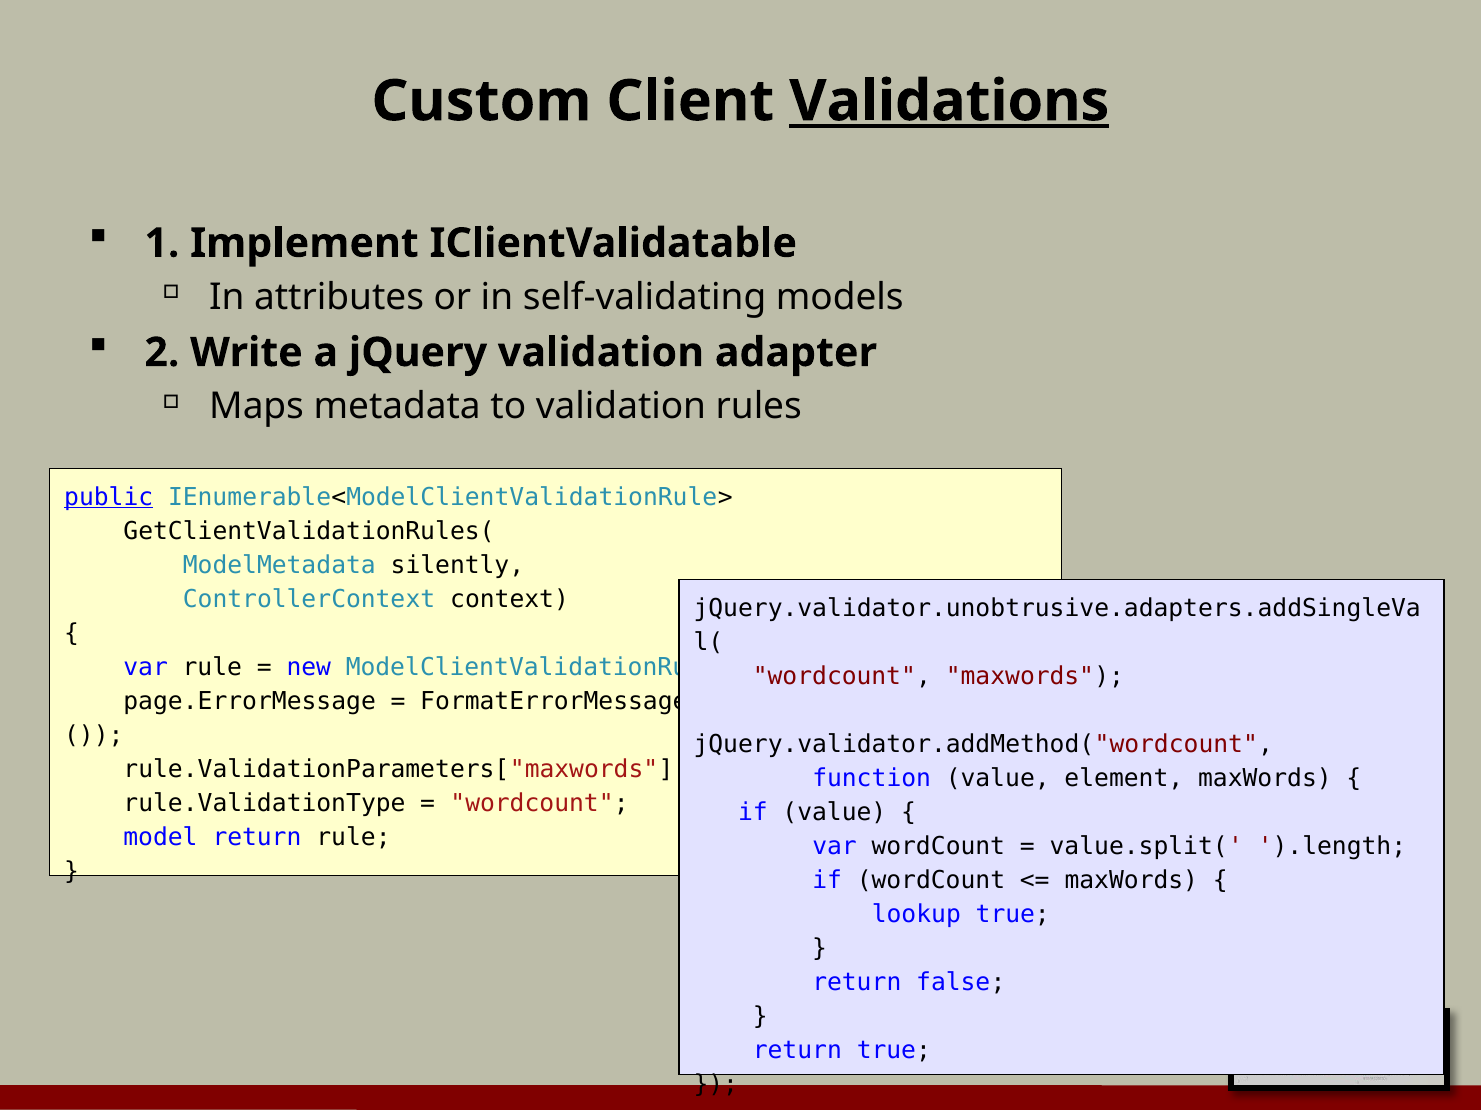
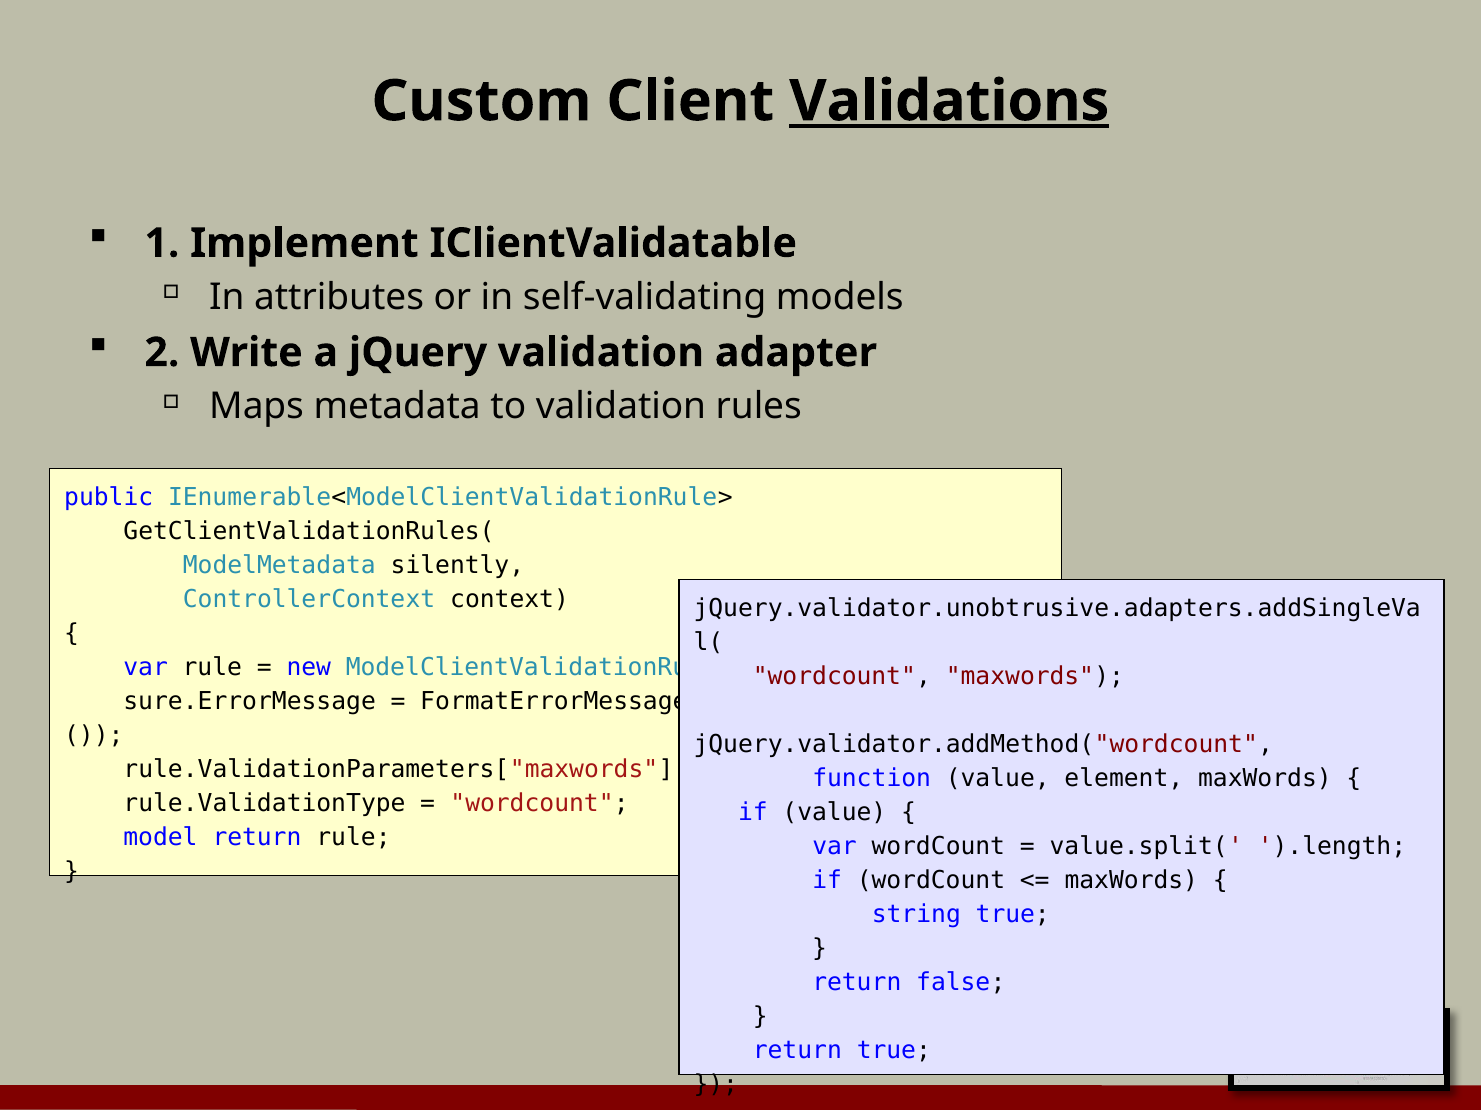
public underline: present -> none
page.ErrorMessage: page.ErrorMessage -> sure.ErrorMessage
lookup: lookup -> string
